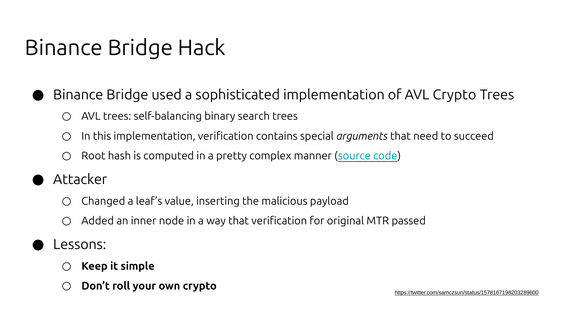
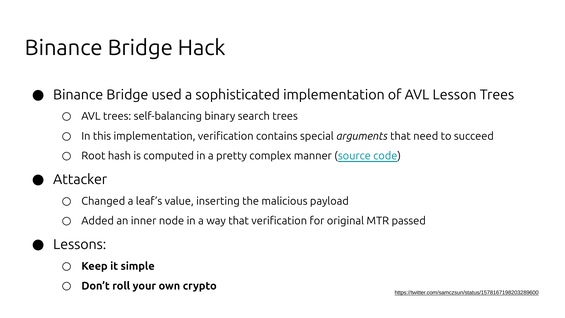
AVL Crypto: Crypto -> Lesson
